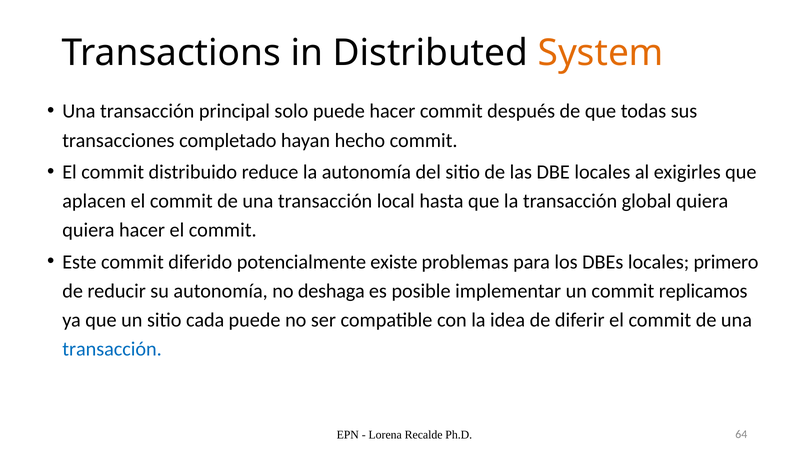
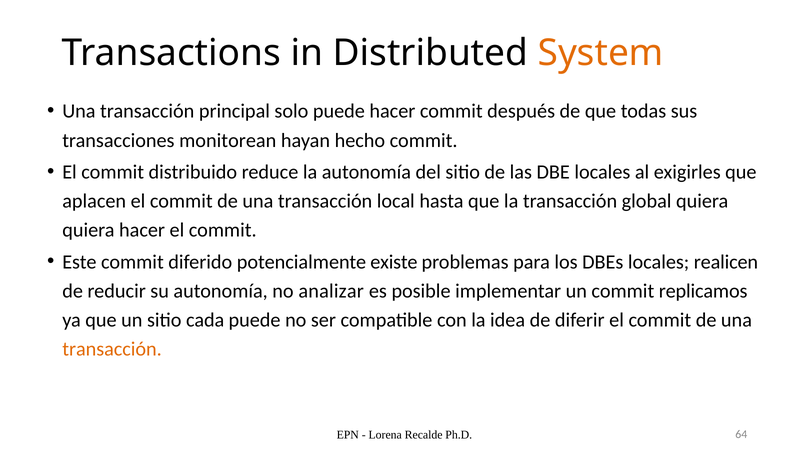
completado: completado -> monitorean
primero: primero -> realicen
deshaga: deshaga -> analizar
transacción at (112, 349) colour: blue -> orange
